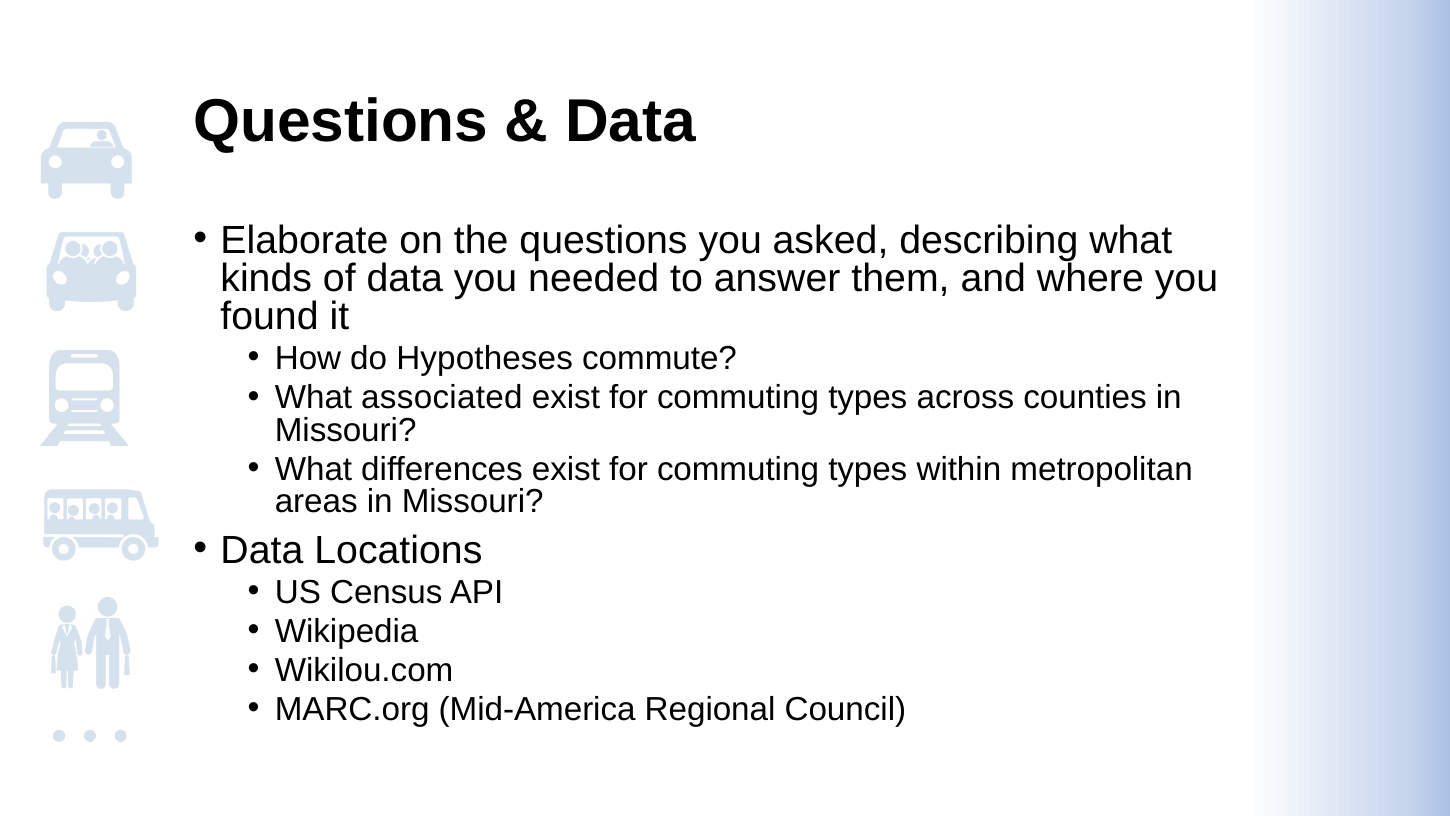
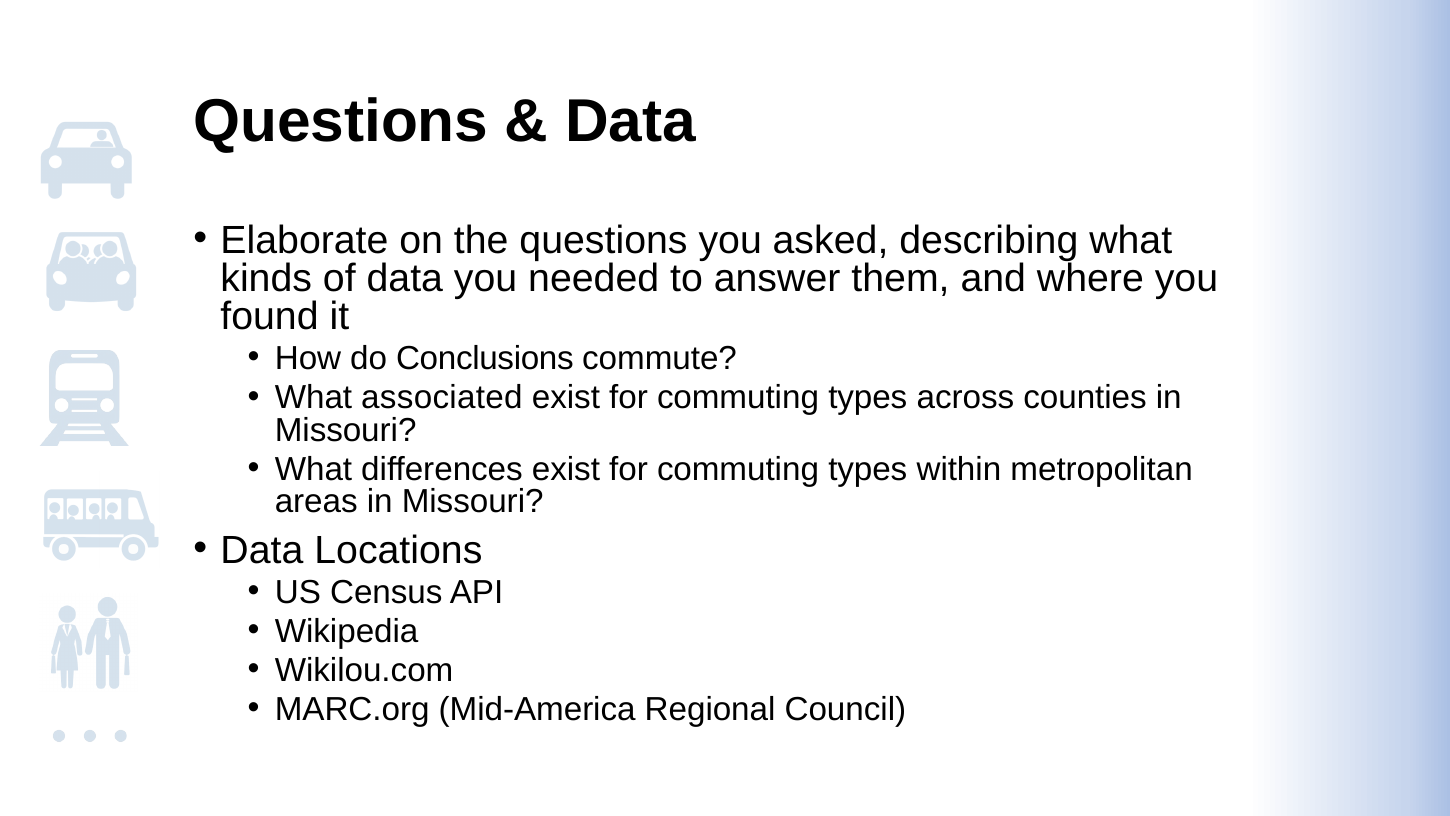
Hypotheses: Hypotheses -> Conclusions
